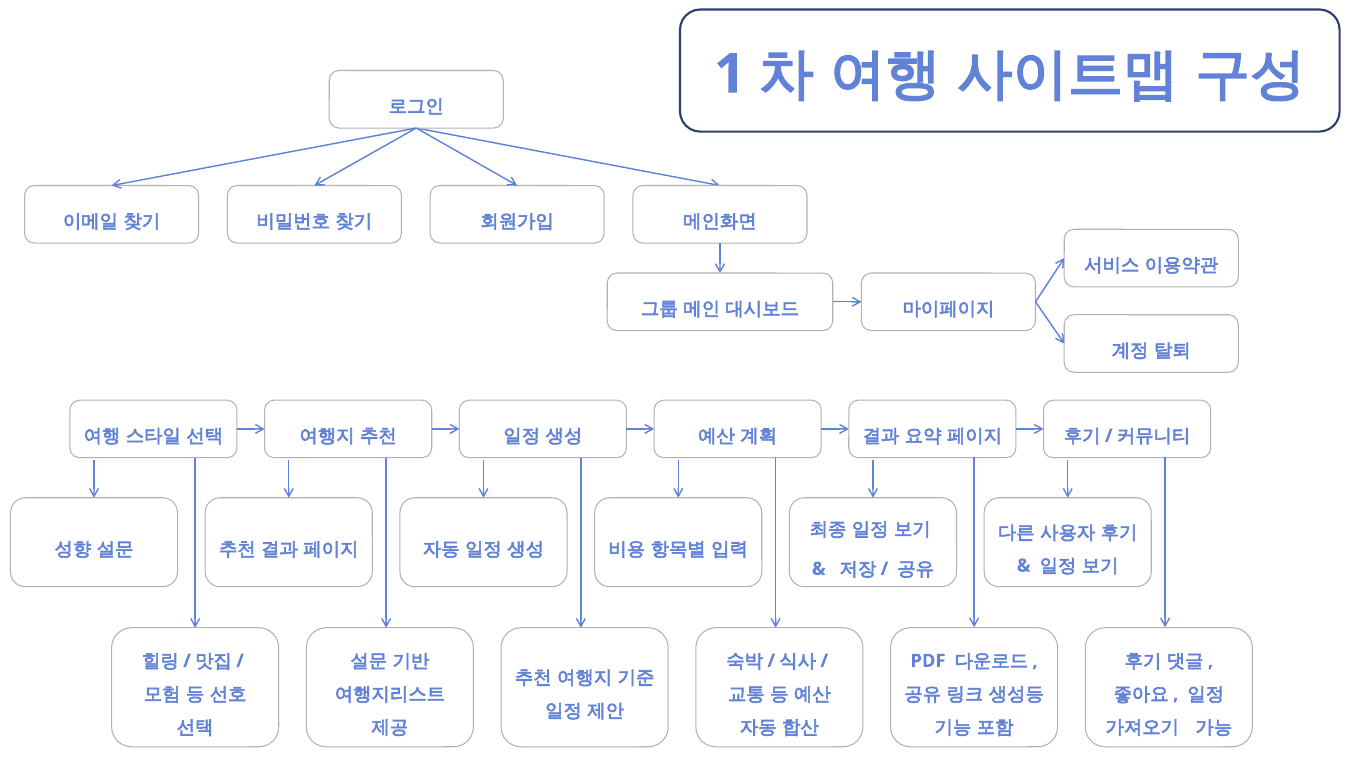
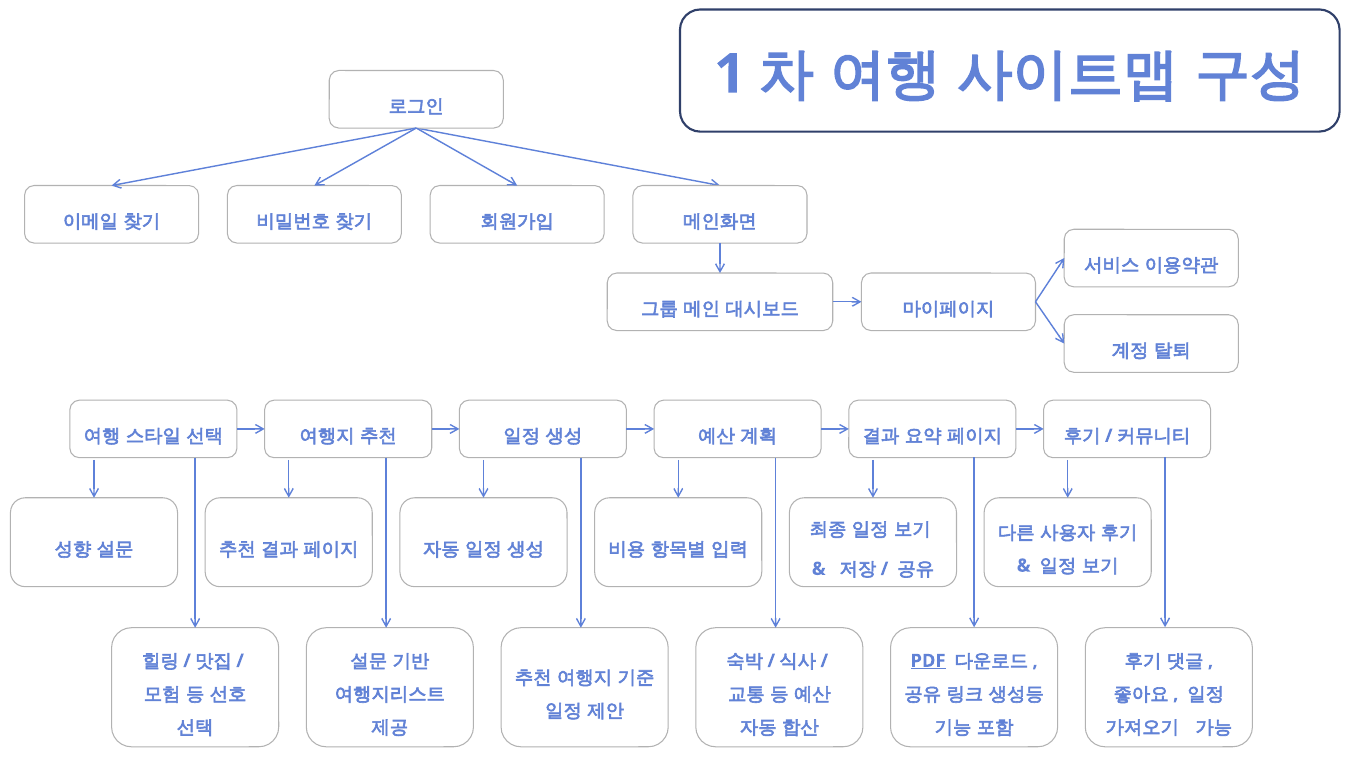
PDF underline: none -> present
